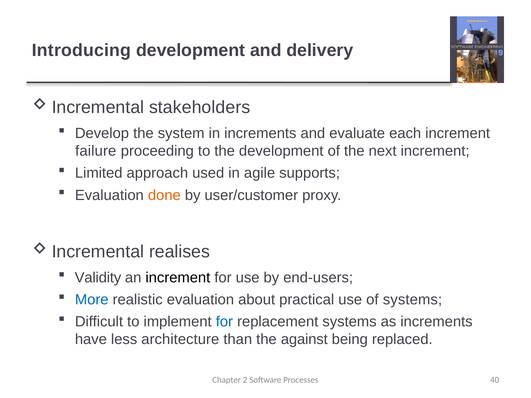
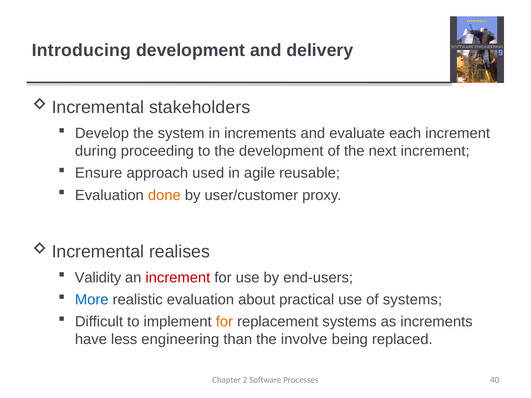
failure: failure -> during
Limited: Limited -> Ensure
supports: supports -> reusable
increment at (178, 278) colour: black -> red
for at (224, 322) colour: blue -> orange
architecture: architecture -> engineering
against: against -> involve
